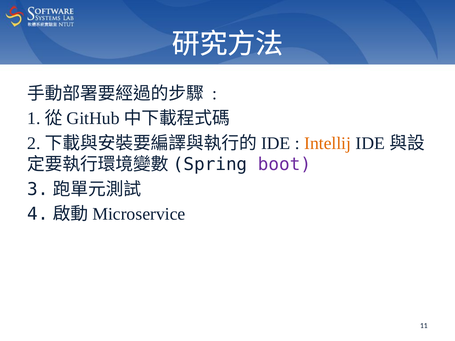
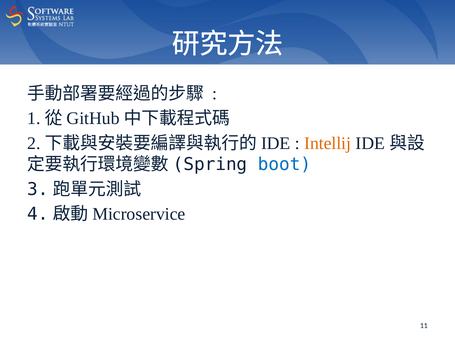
boot colour: purple -> blue
